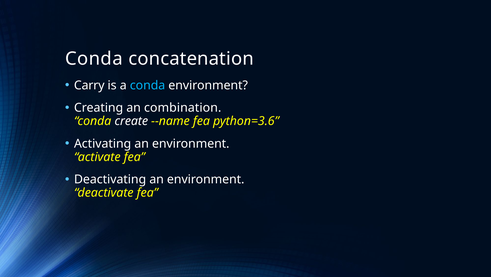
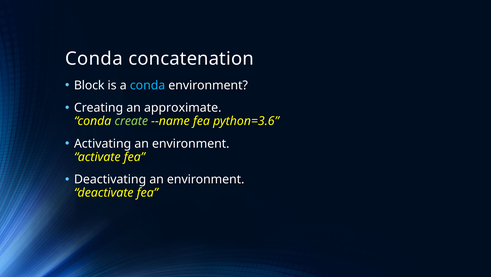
Carry: Carry -> Block
combination: combination -> approximate
create colour: white -> light green
